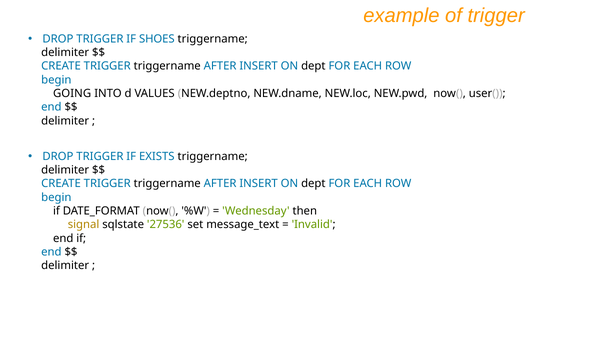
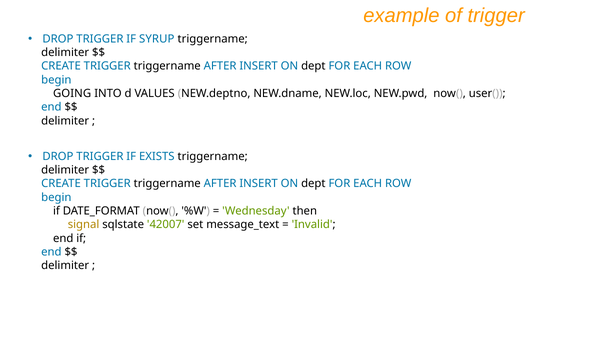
SHOES: SHOES -> SYRUP
27536: 27536 -> 42007
